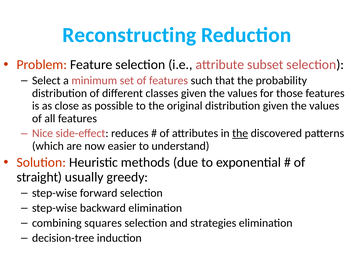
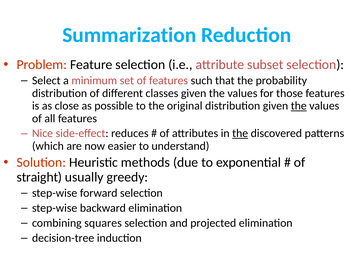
Reconstructing: Reconstructing -> Summarization
the at (299, 106) underline: none -> present
strategies: strategies -> projected
